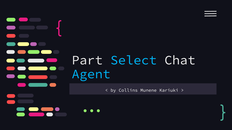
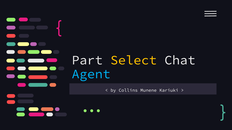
Select colour: light blue -> yellow
